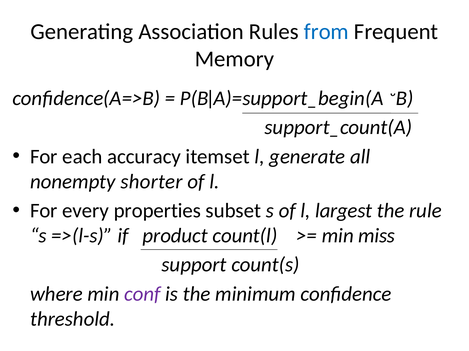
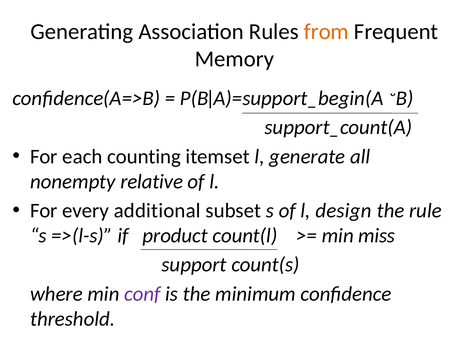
from colour: blue -> orange
accuracy: accuracy -> counting
shorter: shorter -> relative
properties: properties -> additional
largest: largest -> design
